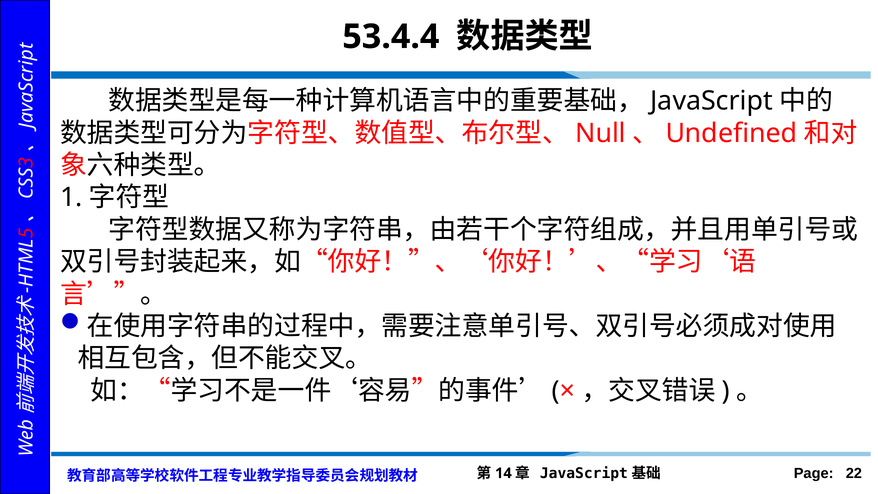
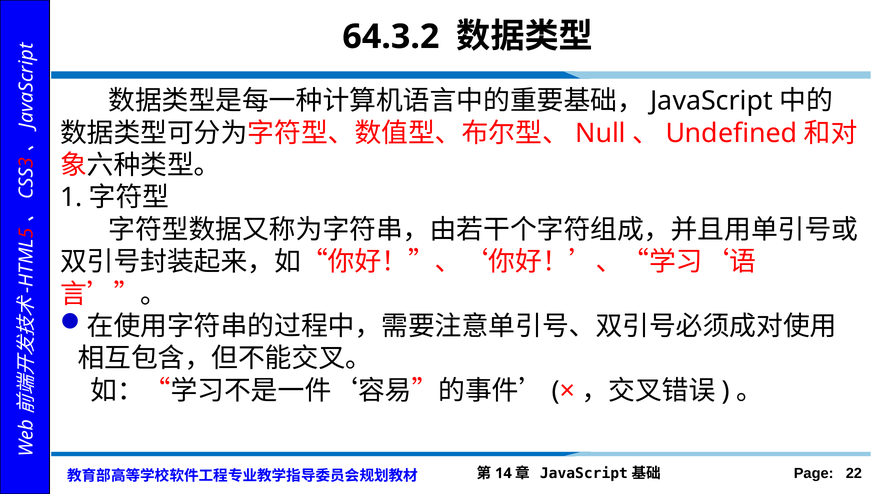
53.4.4: 53.4.4 -> 64.3.2
